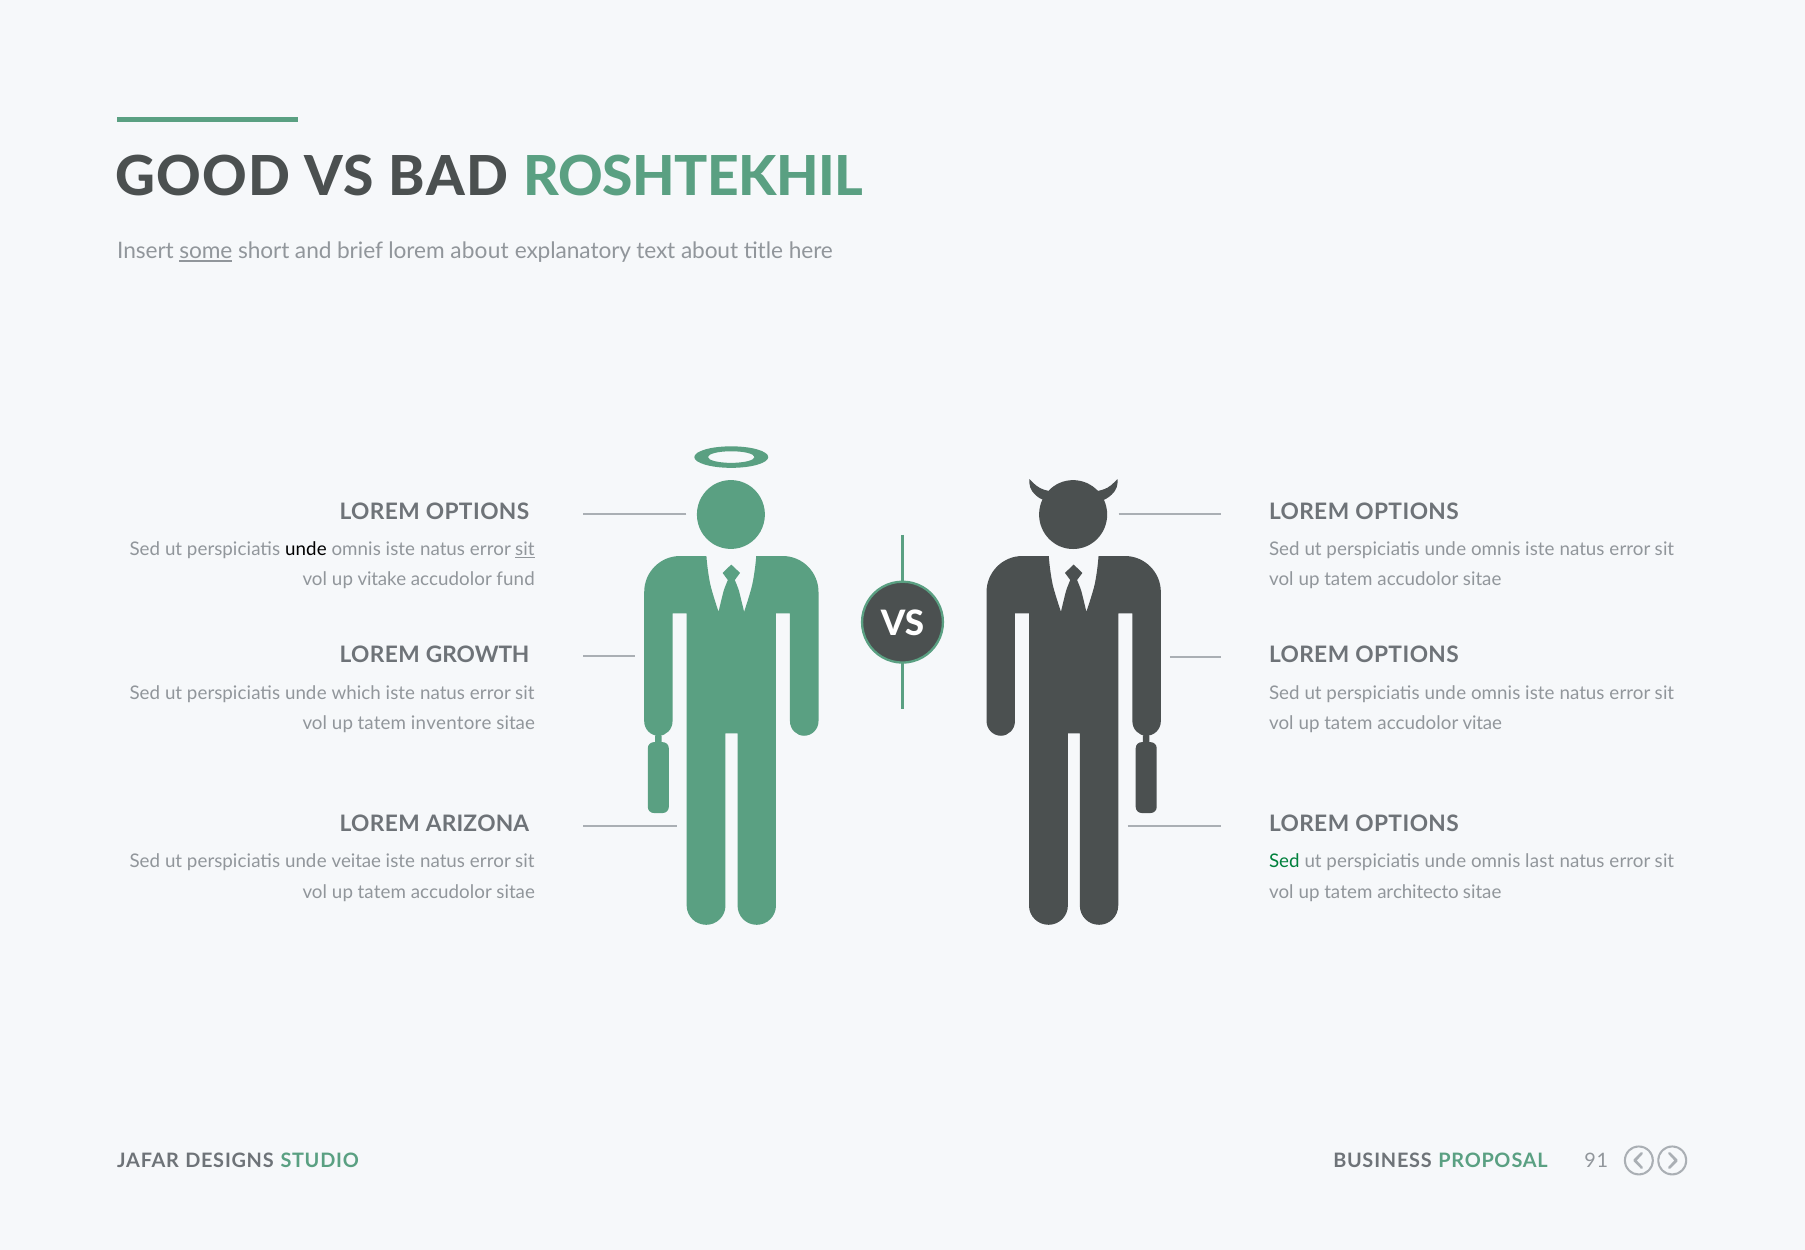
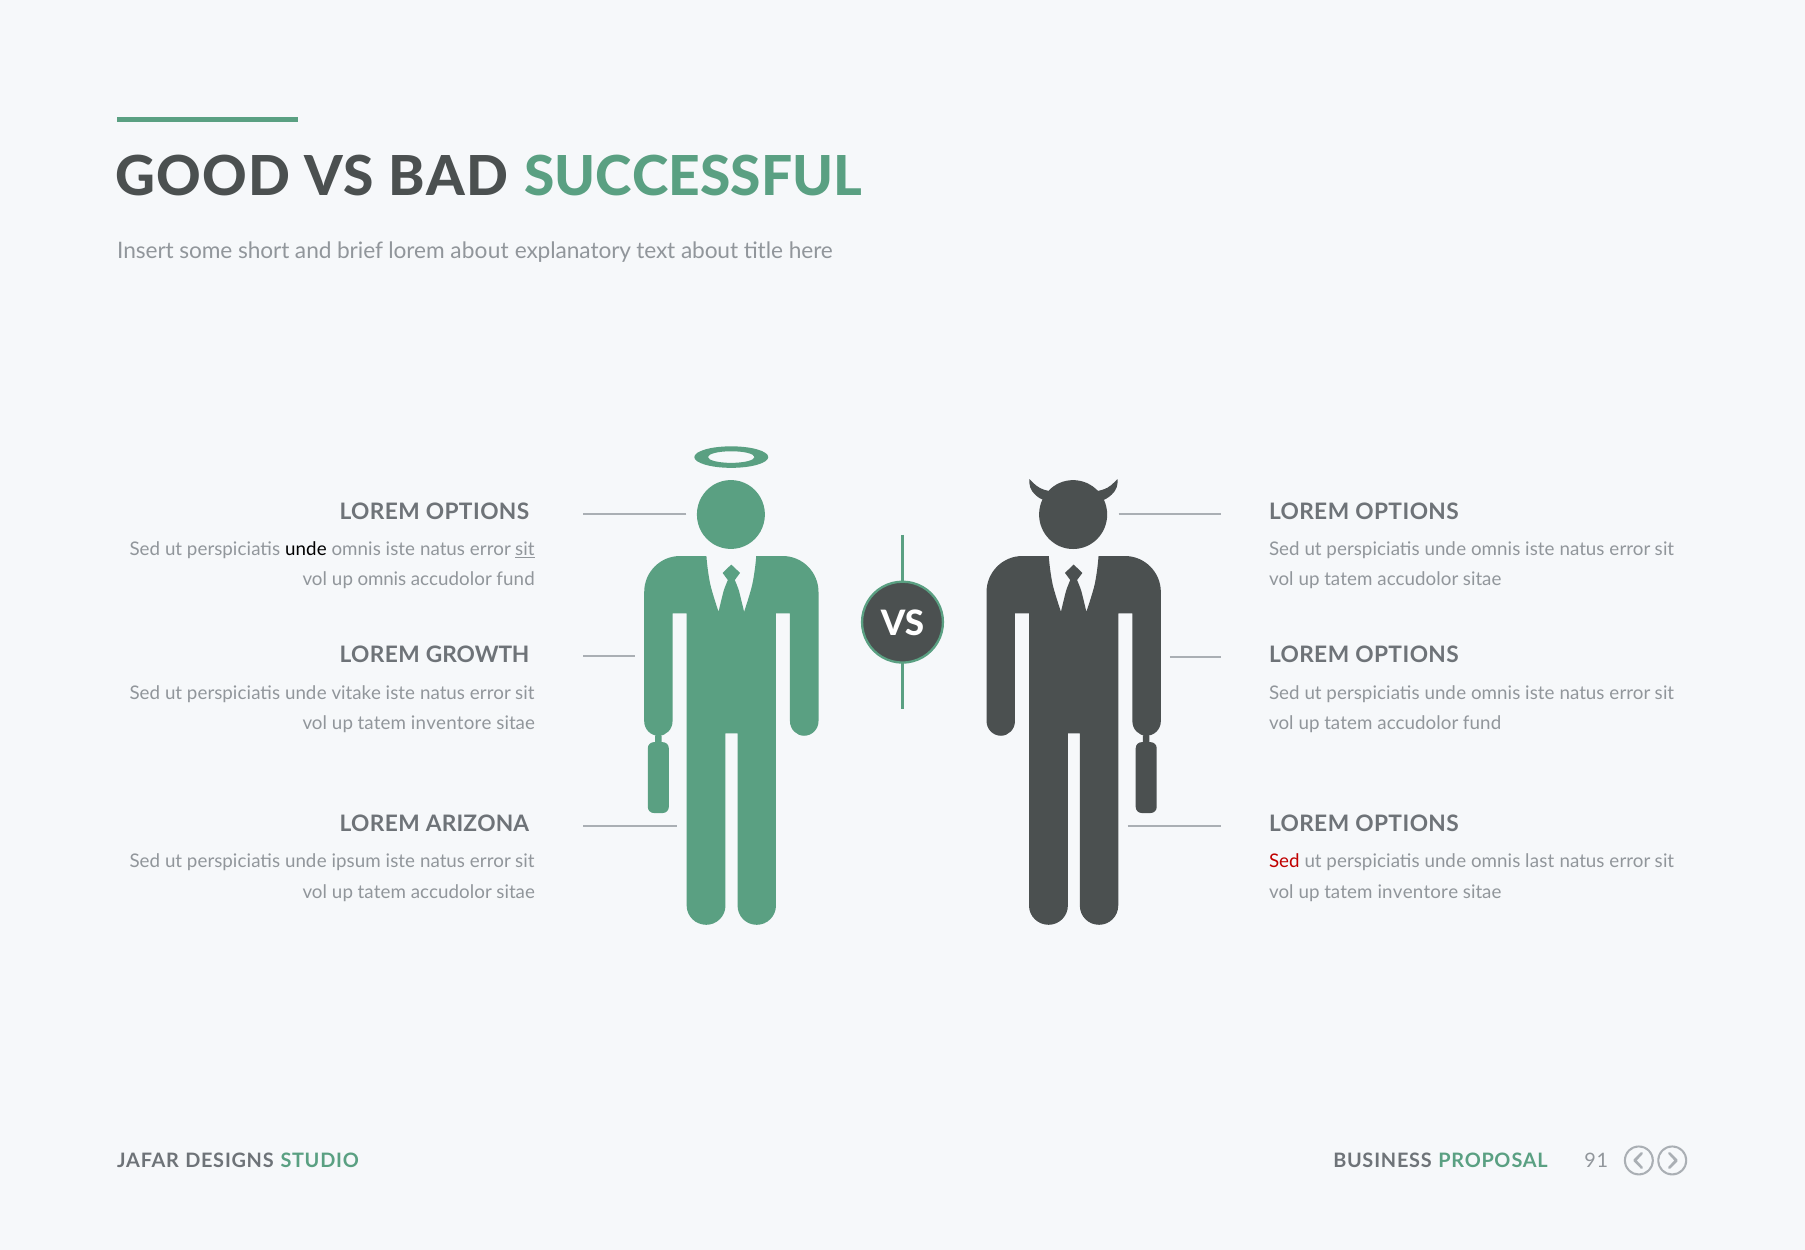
ROSHTEKHIL: ROSHTEKHIL -> SUCCESSFUL
some underline: present -> none
up vitake: vitake -> omnis
which: which -> vitake
tatem accudolor vitae: vitae -> fund
veitae: veitae -> ipsum
Sed at (1284, 862) colour: green -> red
architecto at (1418, 892): architecto -> inventore
